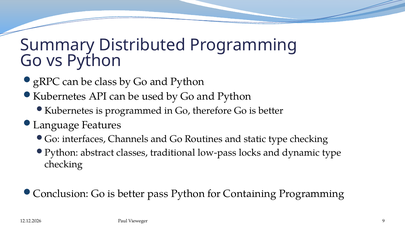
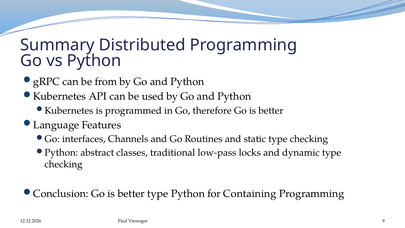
class: class -> from
better pass: pass -> type
